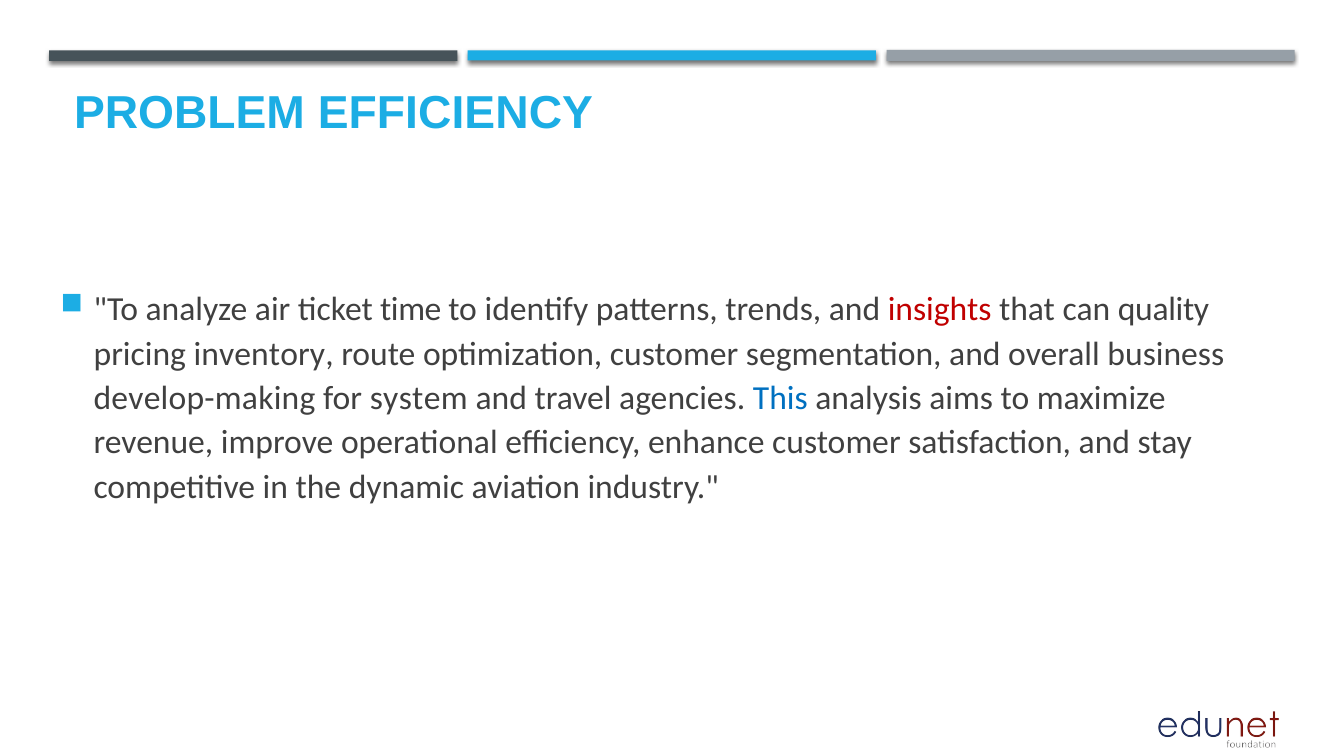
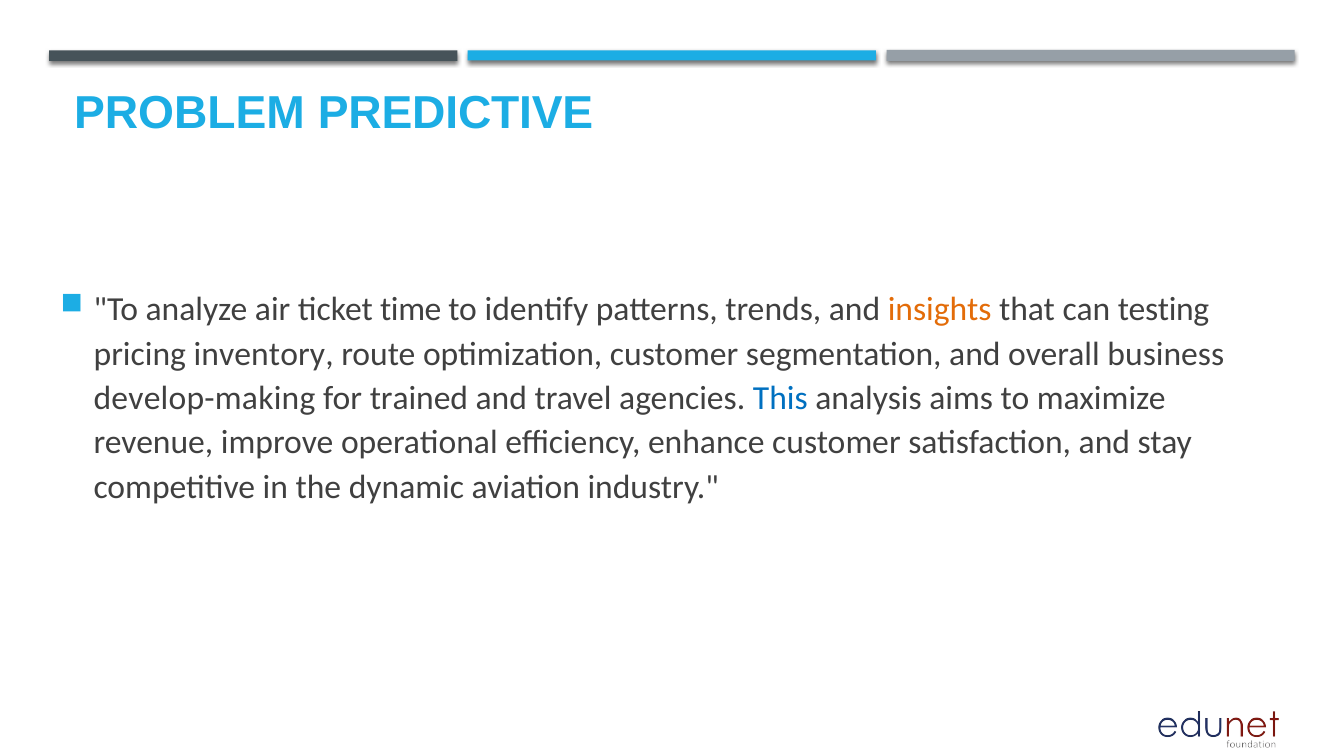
PROBLEM EFFICIENCY: EFFICIENCY -> PREDICTIVE
insights colour: red -> orange
quality: quality -> testing
system: system -> trained
